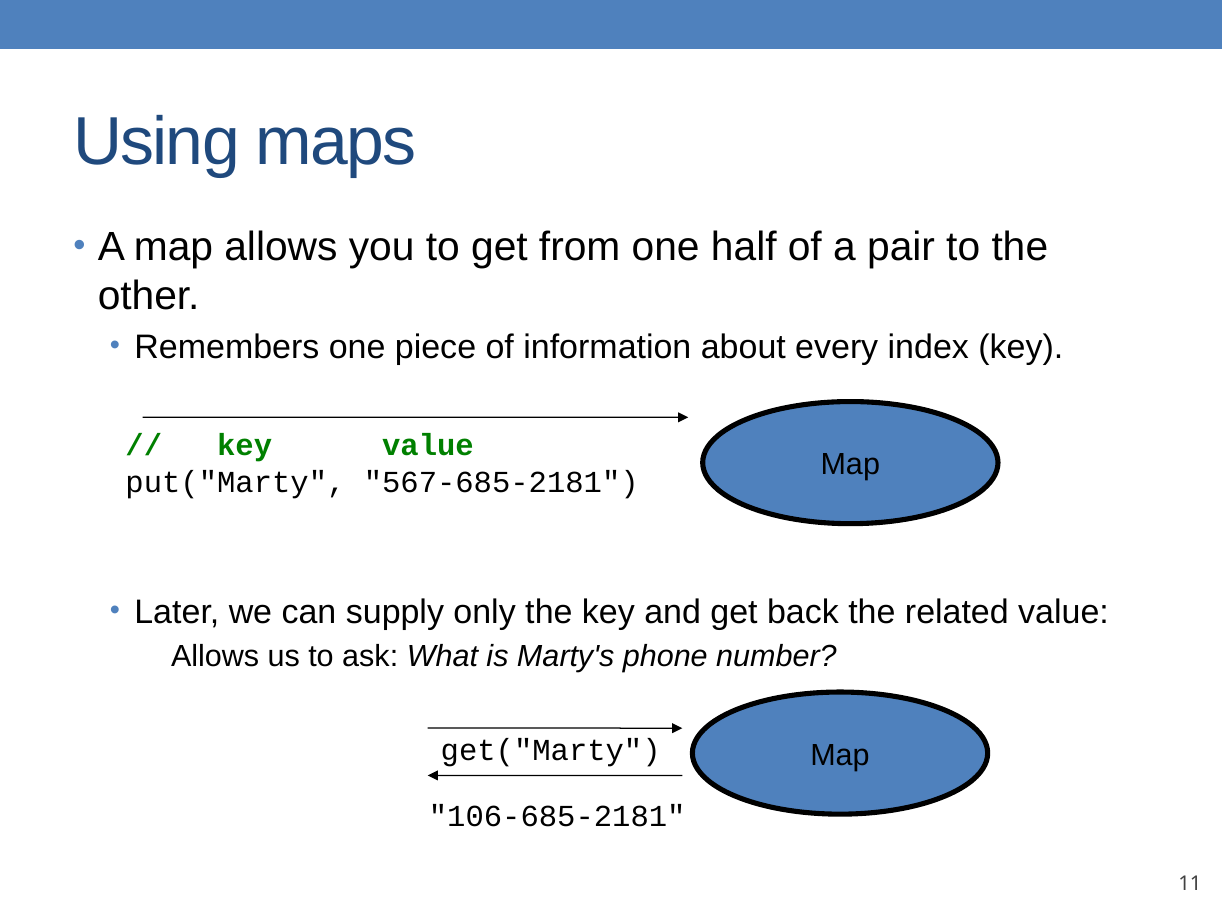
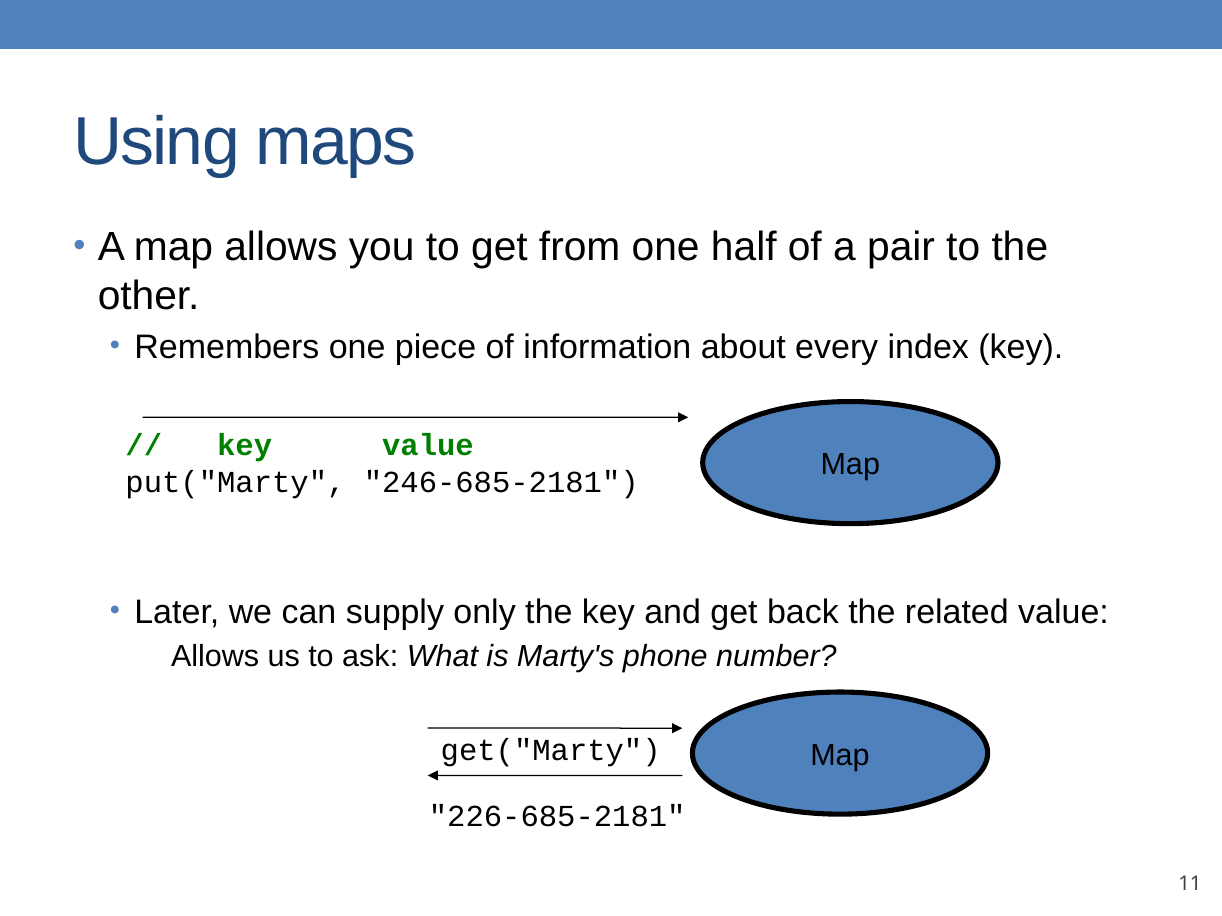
567-685-2181: 567-685-2181 -> 246-685-2181
106-685-2181: 106-685-2181 -> 226-685-2181
